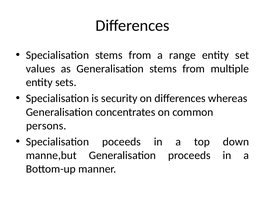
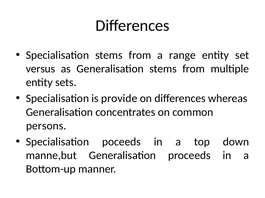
values: values -> versus
security: security -> provide
